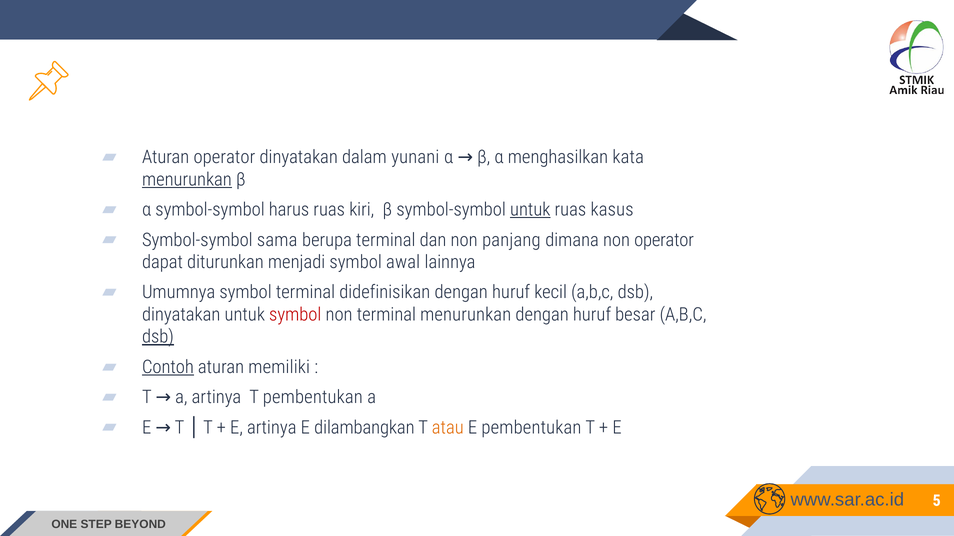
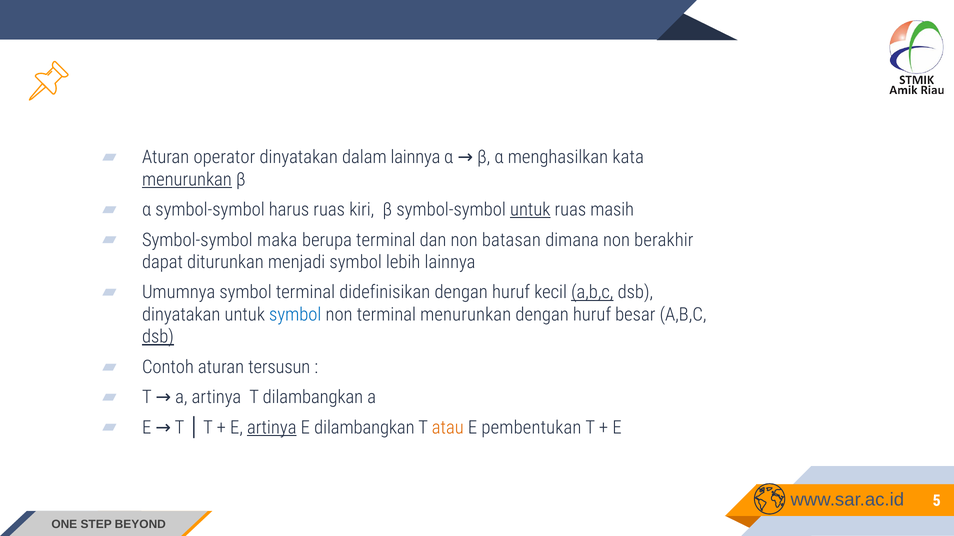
dalam yunani: yunani -> lainnya
kasus: kasus -> masih
sama: sama -> maka
panjang: panjang -> batasan
non operator: operator -> berakhir
awal: awal -> lebih
a,b,c at (592, 293) underline: none -> present
symbol at (295, 315) colour: red -> blue
Contoh underline: present -> none
memiliki: memiliki -> tersusun
T pembentukan: pembentukan -> dilambangkan
artinya at (272, 428) underline: none -> present
